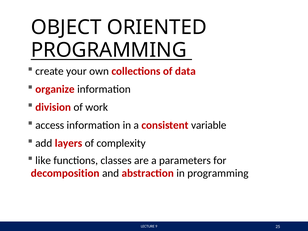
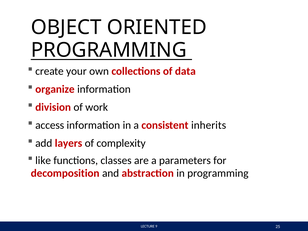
variable: variable -> inherits
